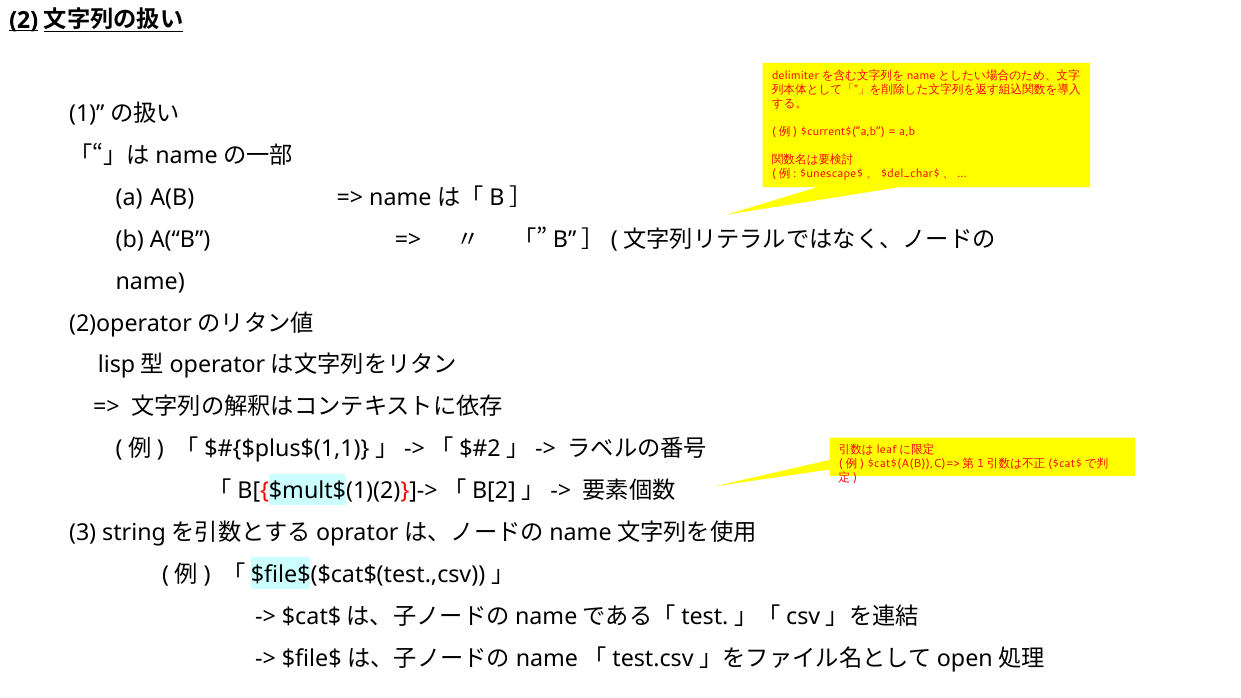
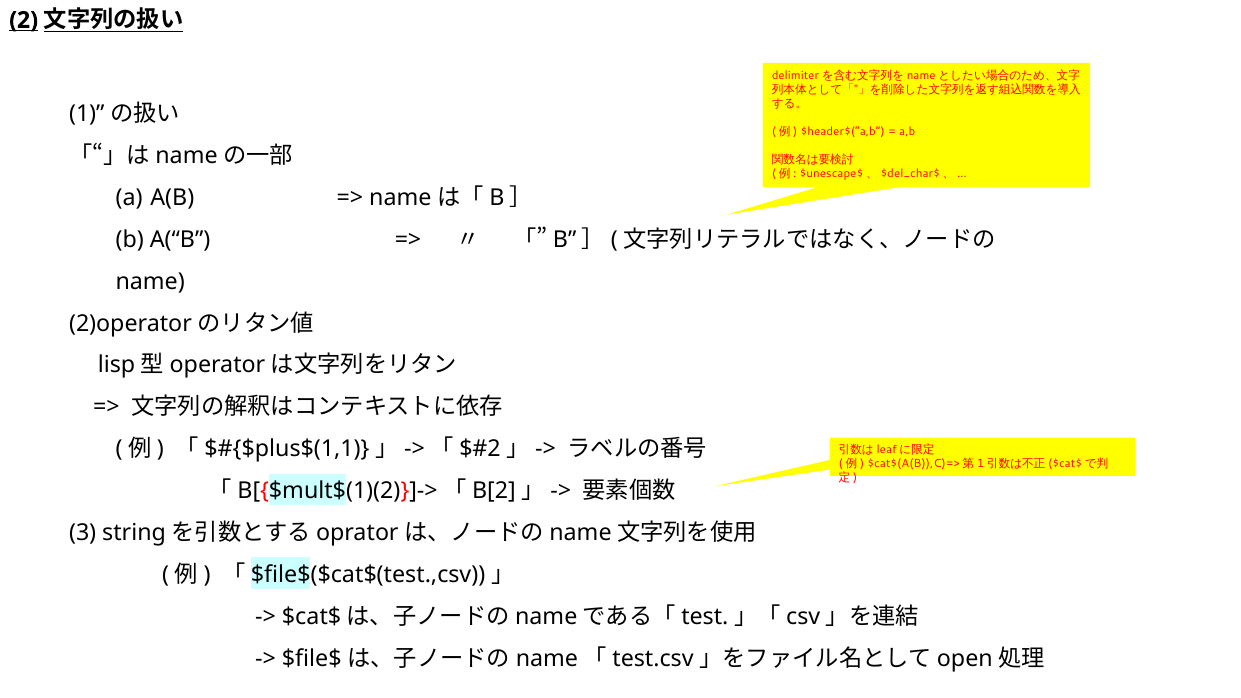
$current$(“a,b: $current$(“a,b -> $header$(“a,b
